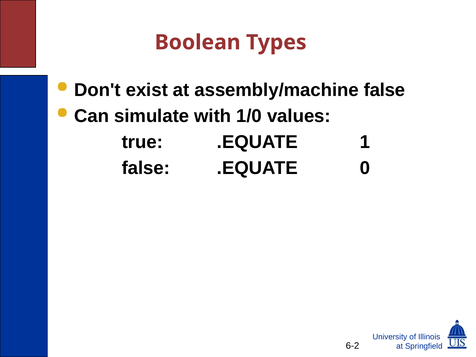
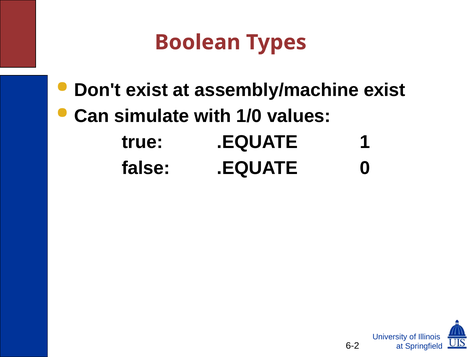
assembly/machine false: false -> exist
